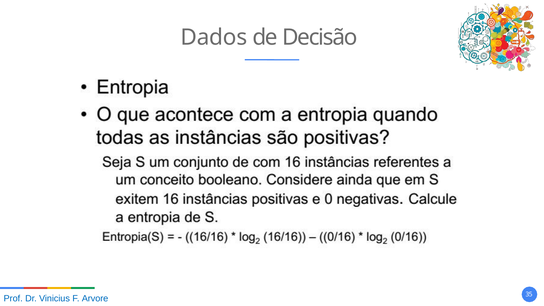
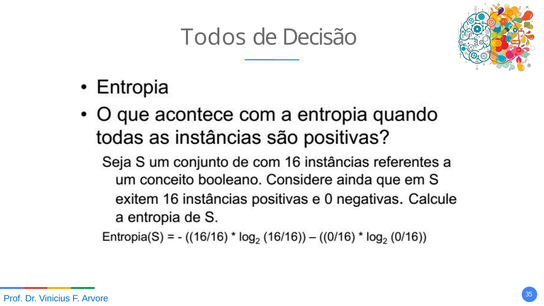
Dados: Dados -> Todos
